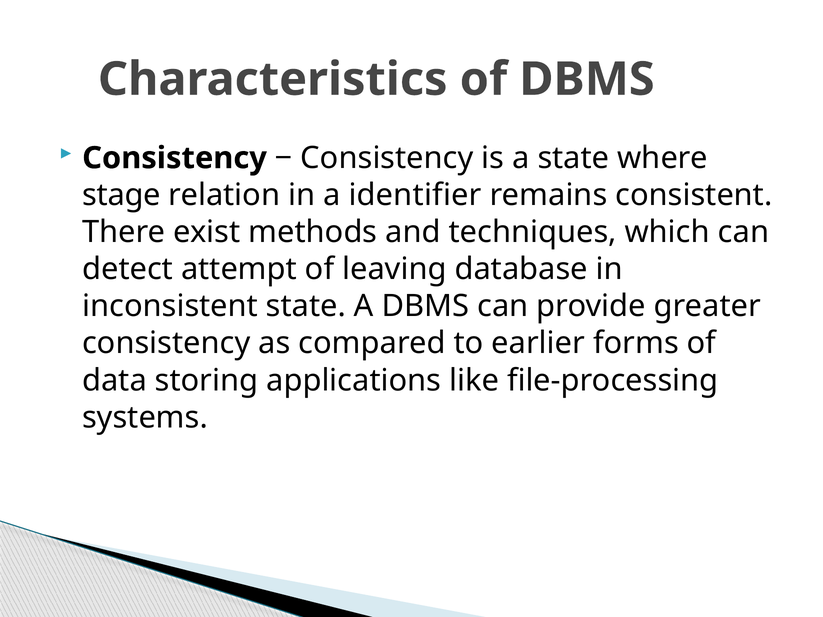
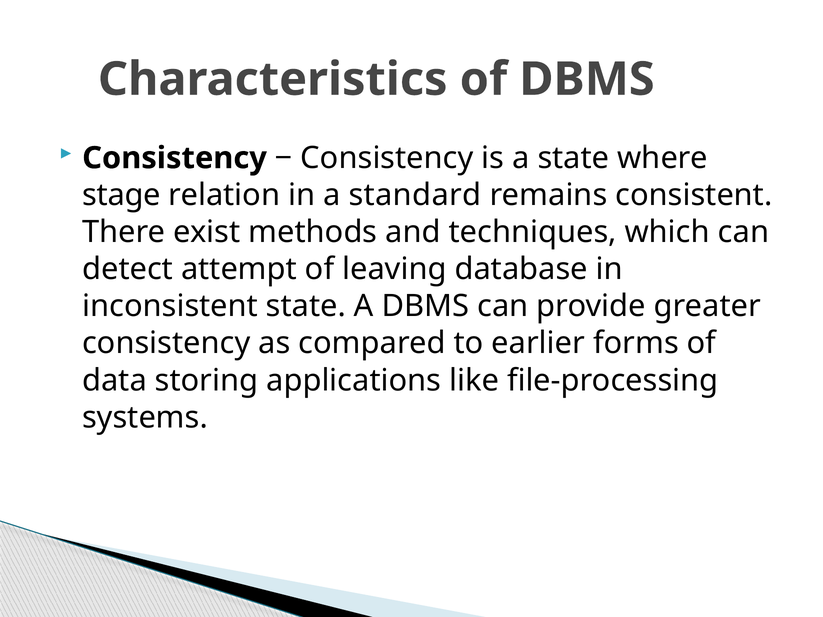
identifier: identifier -> standard
